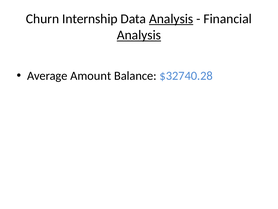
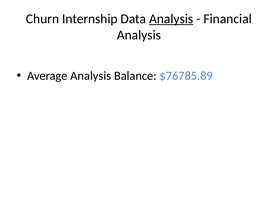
Analysis at (139, 35) underline: present -> none
Average Amount: Amount -> Analysis
$32740.28: $32740.28 -> $76785.89
